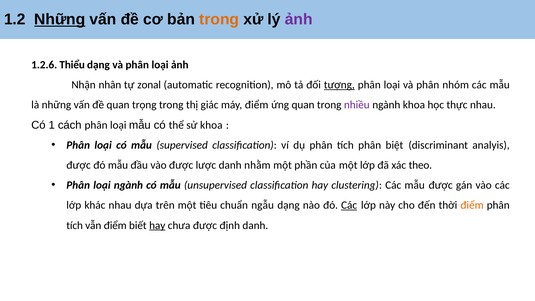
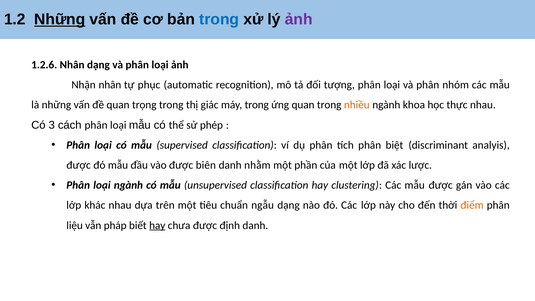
trong at (219, 19) colour: orange -> blue
1.2.6 Thiểu: Thiểu -> Nhân
zonal: zonal -> phục
tượng underline: present -> none
máy điểm: điểm -> trong
nhiều colour: purple -> orange
1: 1 -> 3
sử khoa: khoa -> phép
lược: lược -> biên
theo: theo -> lược
Các at (349, 205) underline: present -> none
tích at (75, 225): tích -> liệu
vẫn điểm: điểm -> pháp
